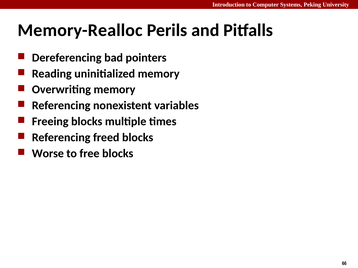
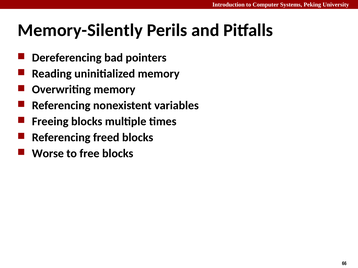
Memory-Realloc: Memory-Realloc -> Memory-Silently
